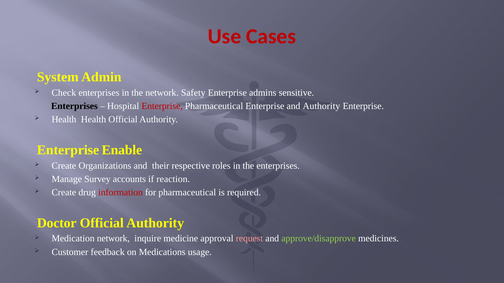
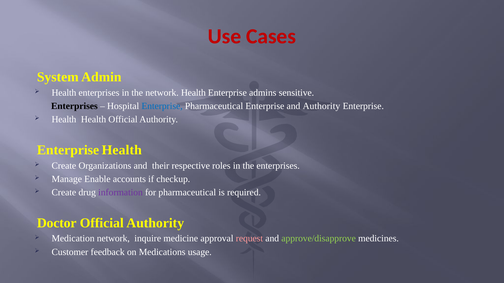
Check at (64, 93): Check -> Health
network Safety: Safety -> Health
Enterprise at (162, 106) colour: red -> blue
Enterprise Enable: Enable -> Health
Survey: Survey -> Enable
reaction: reaction -> checkup
information colour: red -> purple
